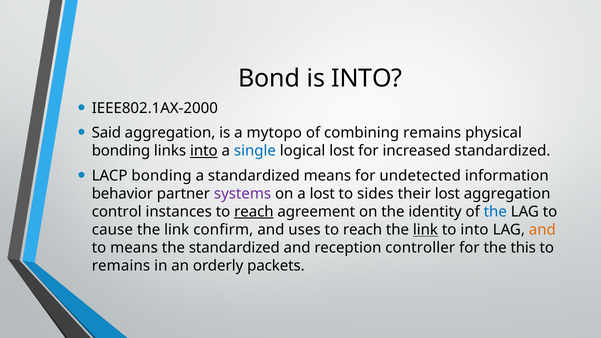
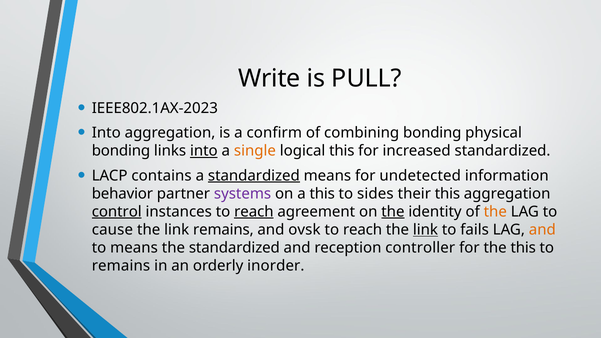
Bond: Bond -> Write
is INTO: INTO -> PULL
IEEE802.1AX-2000: IEEE802.1AX-2000 -> IEEE802.1AX-2023
Said at (106, 133): Said -> Into
mytopo: mytopo -> confirm
combining remains: remains -> bonding
single colour: blue -> orange
logical lost: lost -> this
LACP bonding: bonding -> contains
standardized at (254, 176) underline: none -> present
a lost: lost -> this
their lost: lost -> this
control underline: none -> present
the at (393, 212) underline: none -> present
the at (495, 212) colour: blue -> orange
link confirm: confirm -> remains
uses: uses -> ovsk
to into: into -> fails
packets: packets -> inorder
